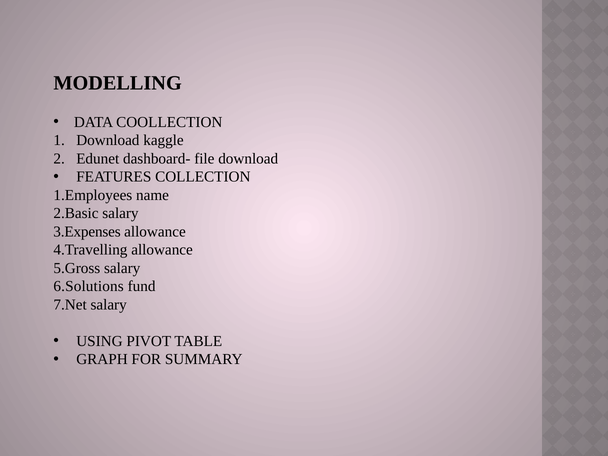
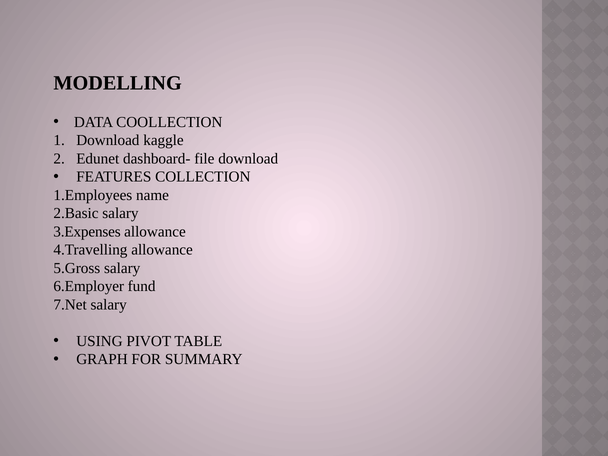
6.Solutions: 6.Solutions -> 6.Employer
